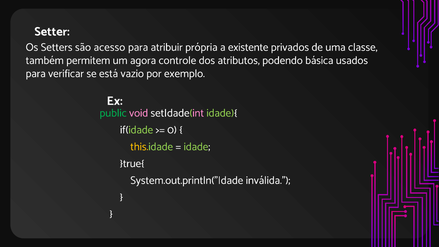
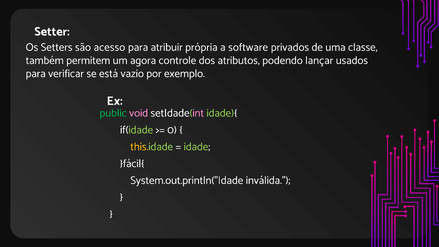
existente: existente -> software
básica: básica -> lançar
}true{: }true{ -> }fácil{
